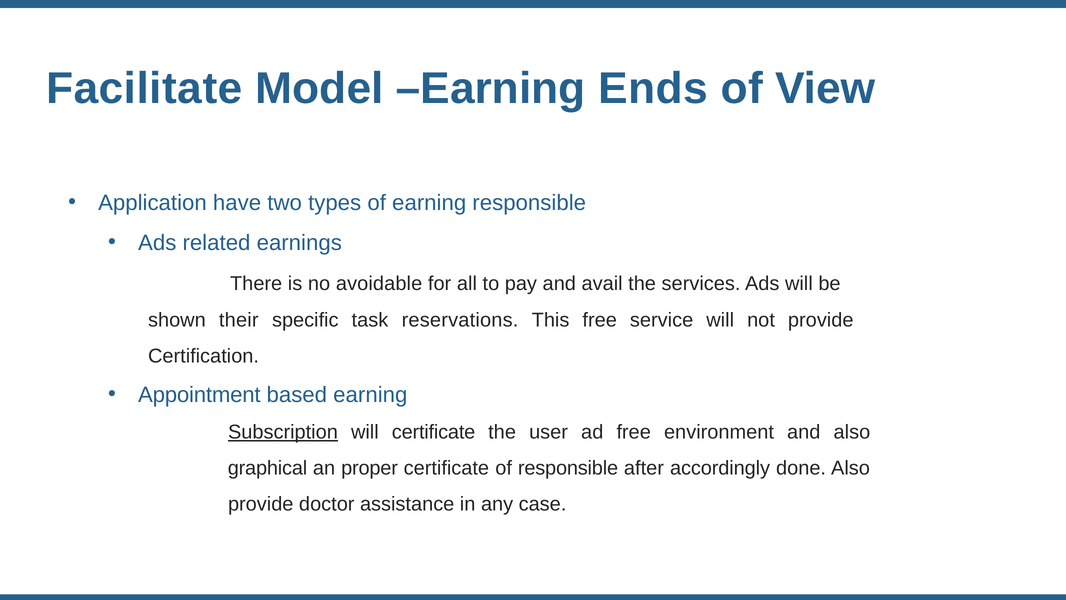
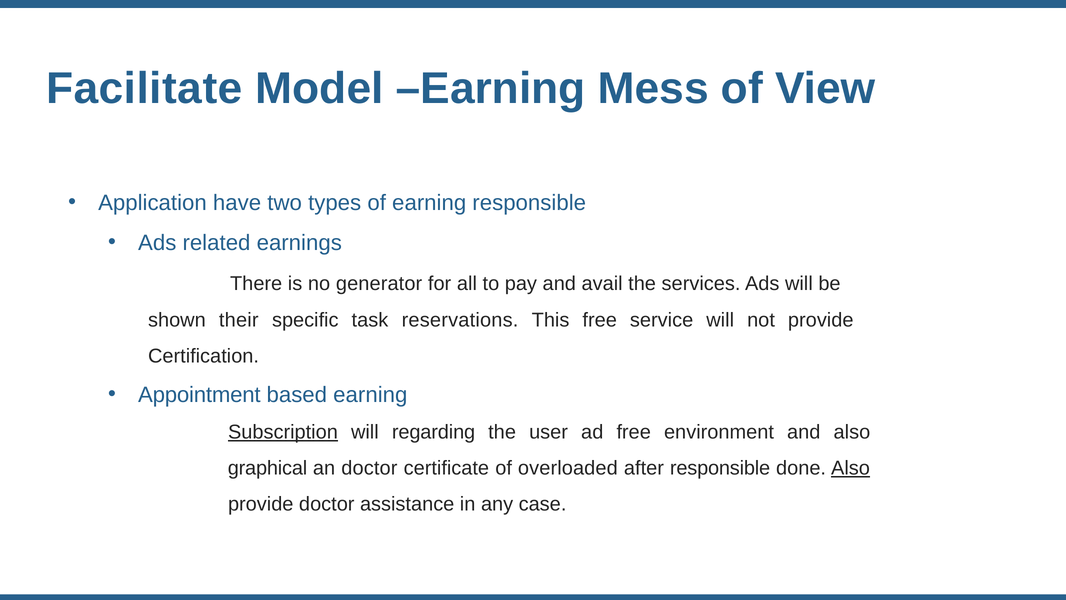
Ends: Ends -> Mess
avoidable: avoidable -> generator
will certificate: certificate -> regarding
an proper: proper -> doctor
of responsible: responsible -> overloaded
after accordingly: accordingly -> responsible
Also at (851, 468) underline: none -> present
